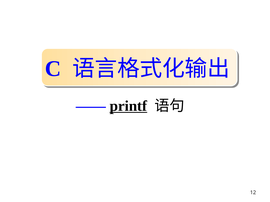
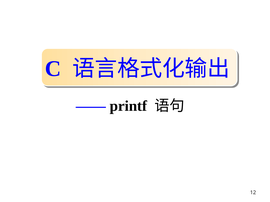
printf underline: present -> none
